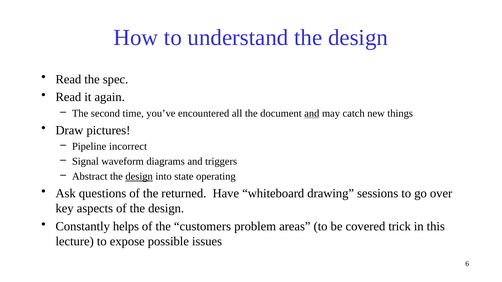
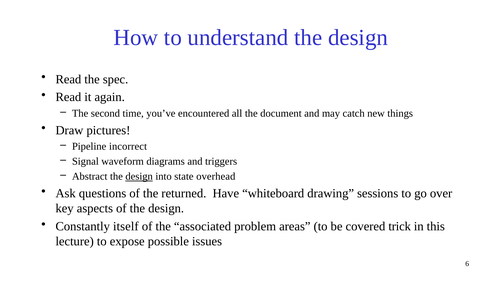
and at (312, 113) underline: present -> none
operating: operating -> overhead
helps: helps -> itself
customers: customers -> associated
